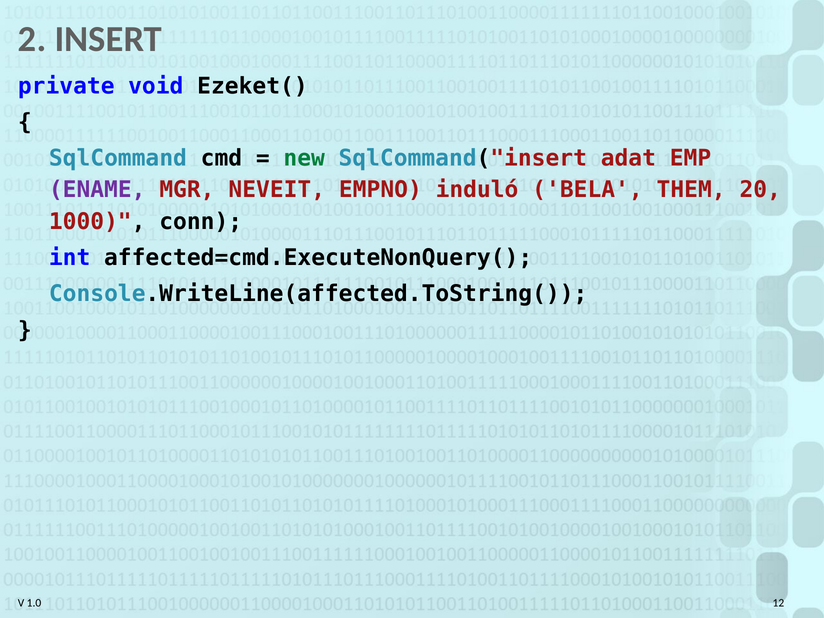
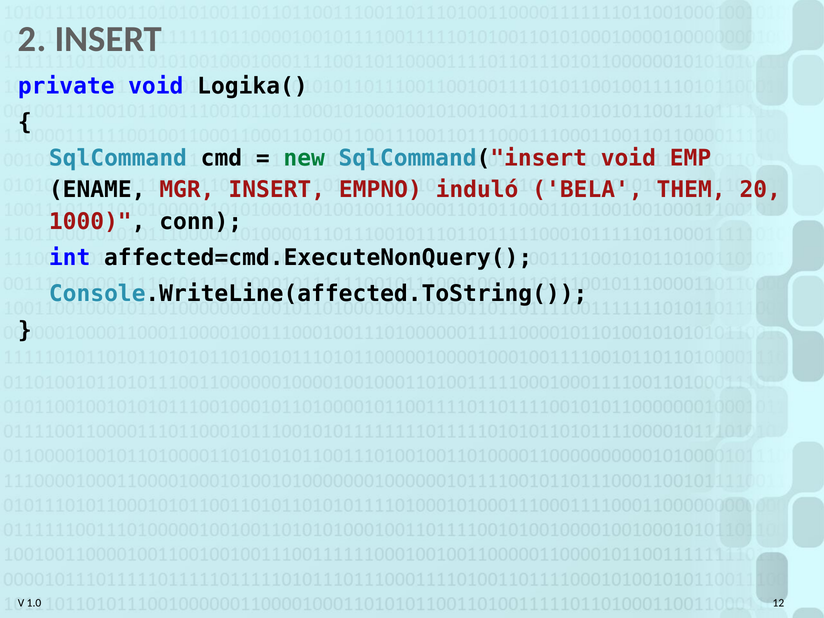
Ezeket(: Ezeket( -> Logika(
SqlCommand("insert adat: adat -> void
ENAME colour: purple -> black
MGR NEVEIT: NEVEIT -> INSERT
